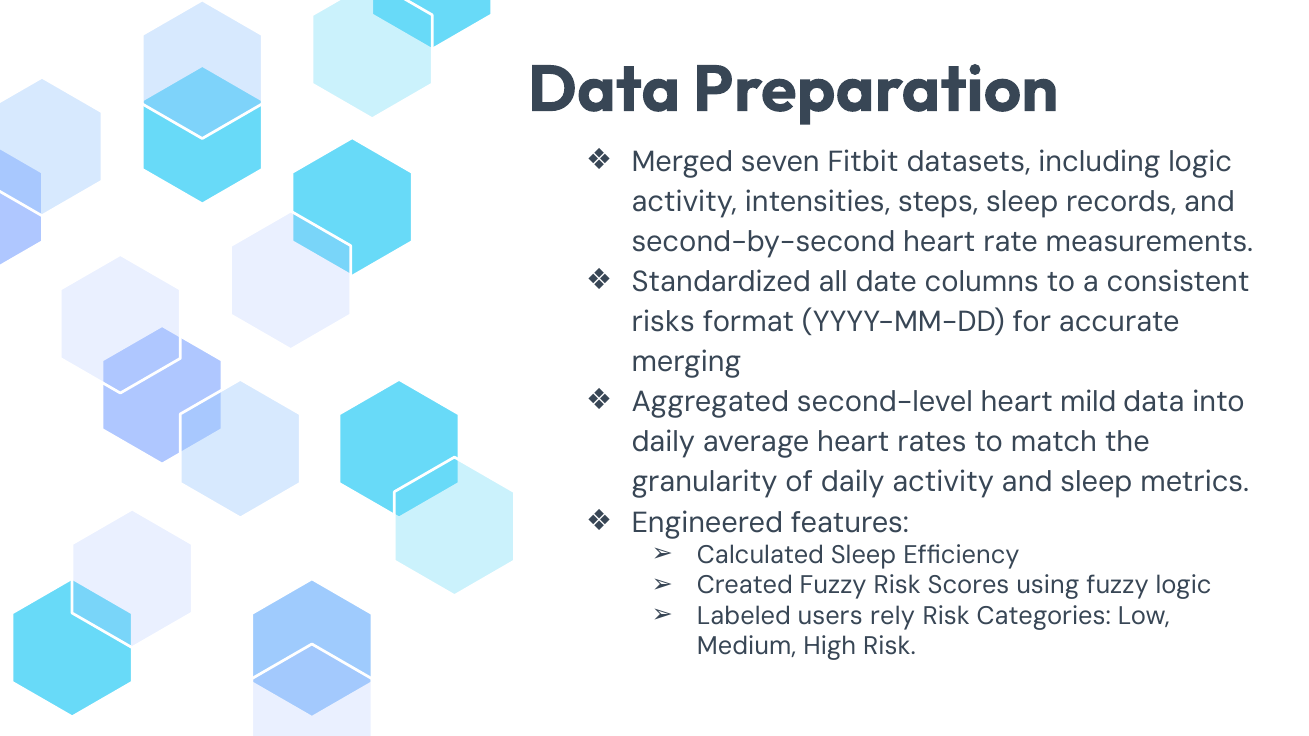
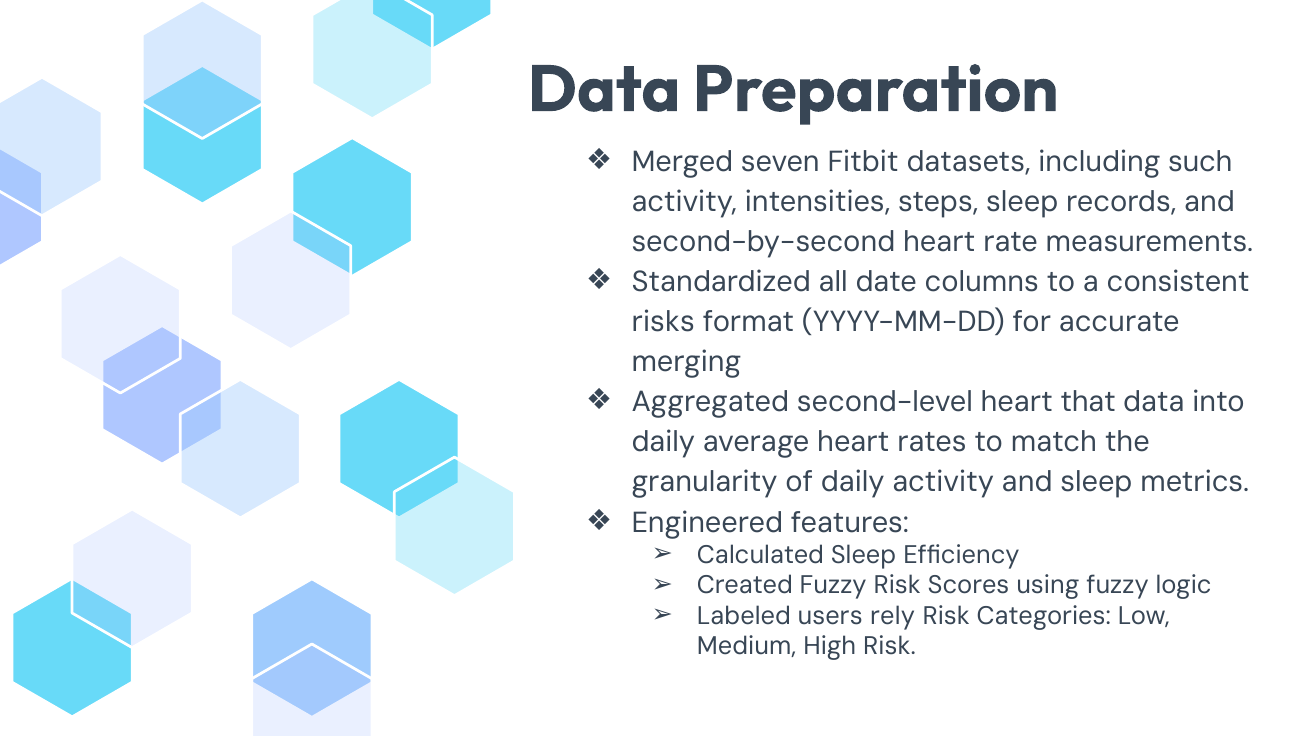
including logic: logic -> such
mild: mild -> that
